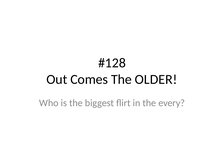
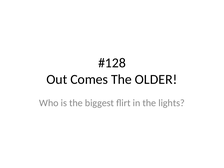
every: every -> lights
